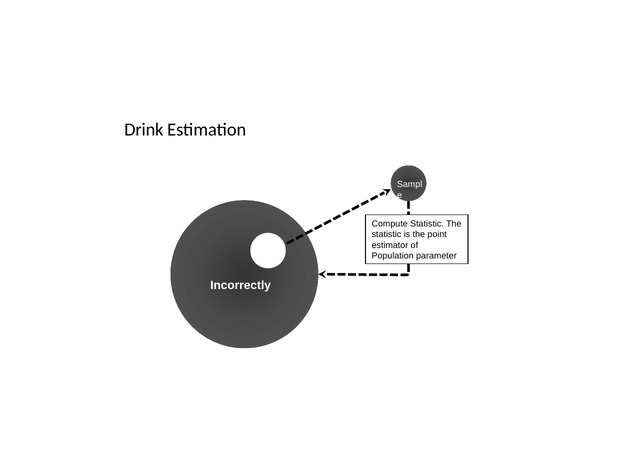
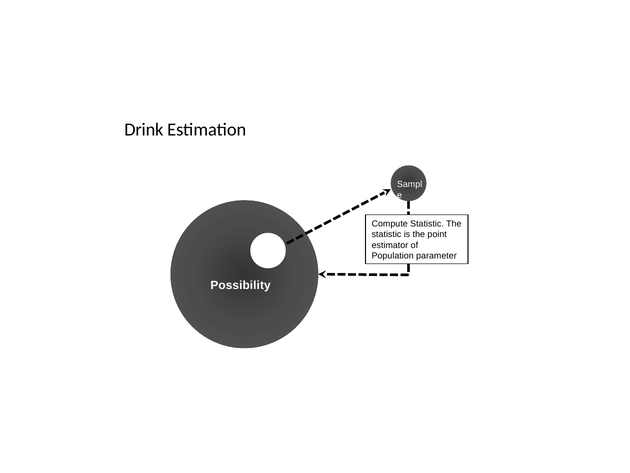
Incorrectly: Incorrectly -> Possibility
